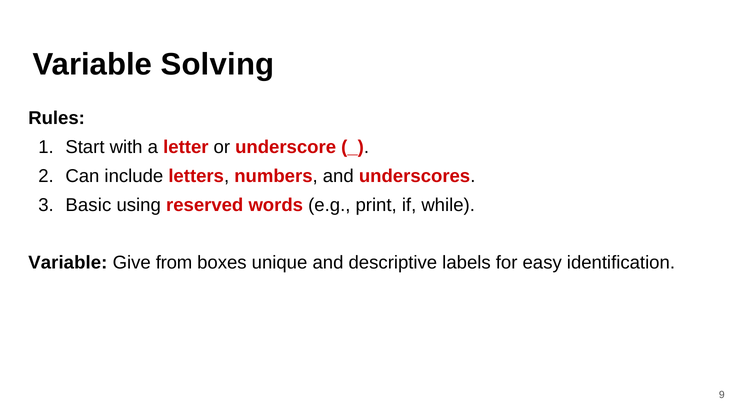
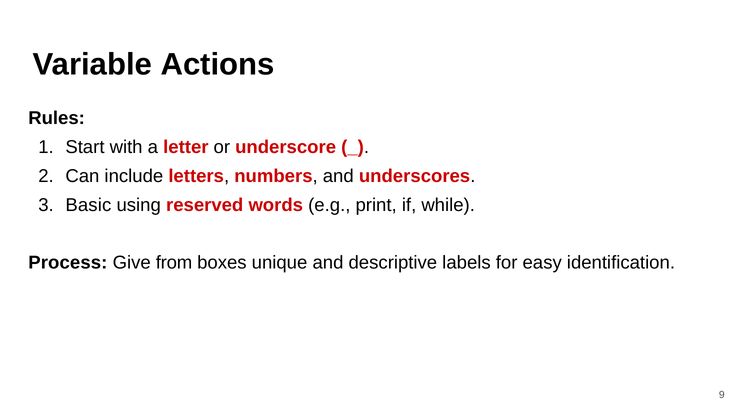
Solving: Solving -> Actions
Variable at (68, 263): Variable -> Process
